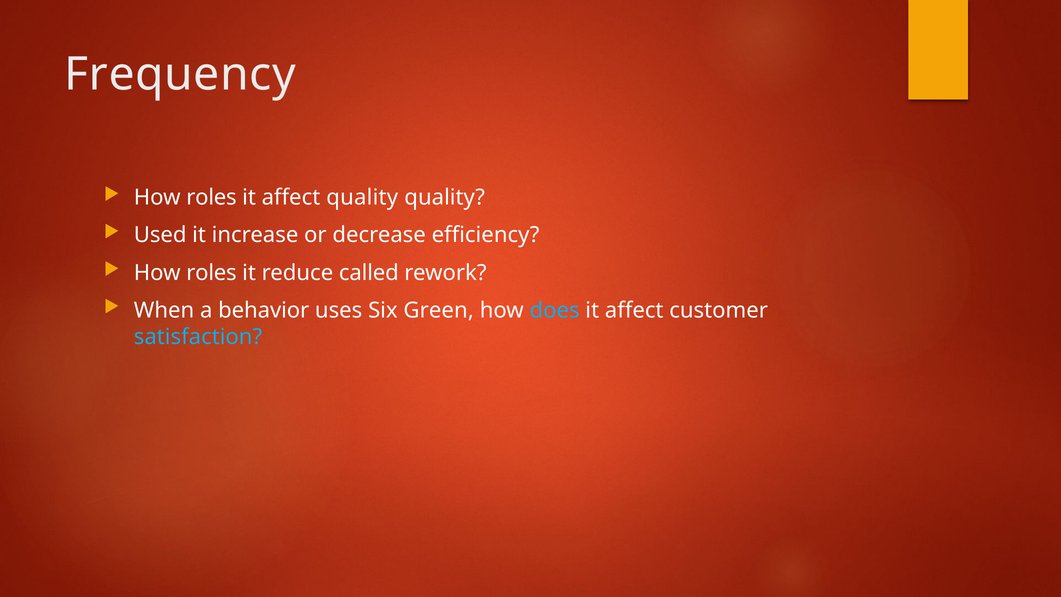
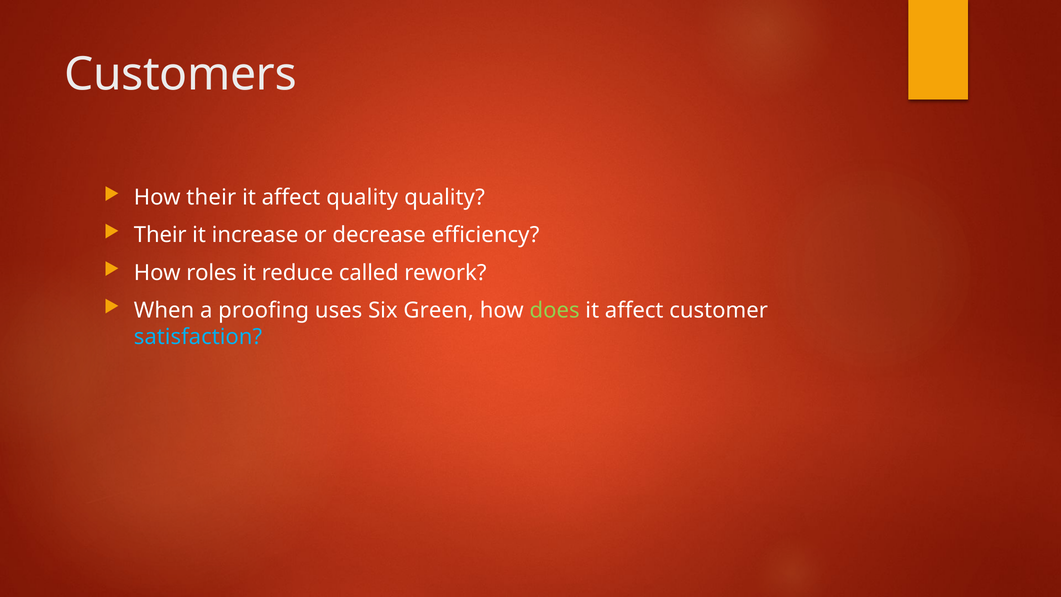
Frequency: Frequency -> Customers
roles at (212, 197): roles -> their
Used at (160, 235): Used -> Their
behavior: behavior -> proofing
does colour: light blue -> light green
